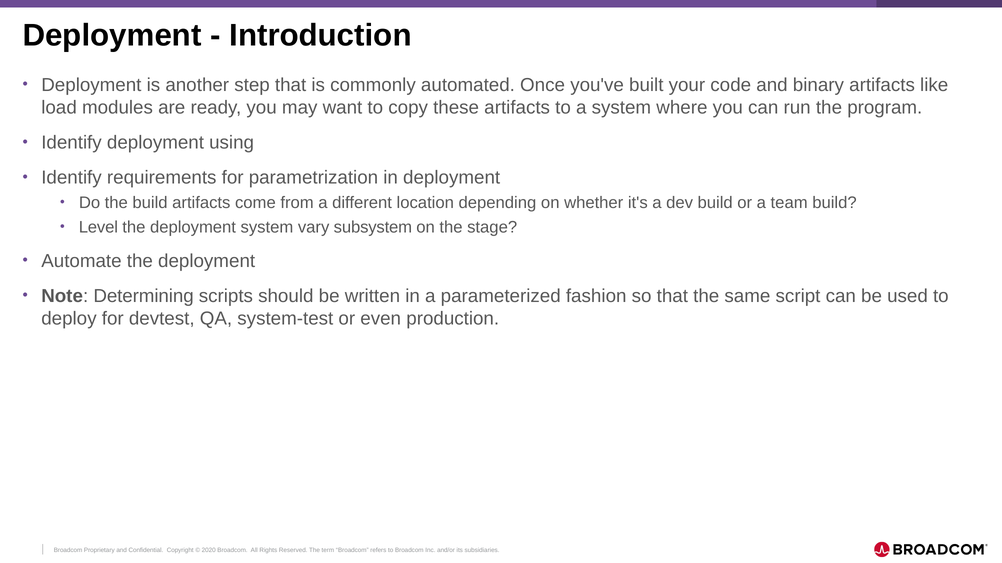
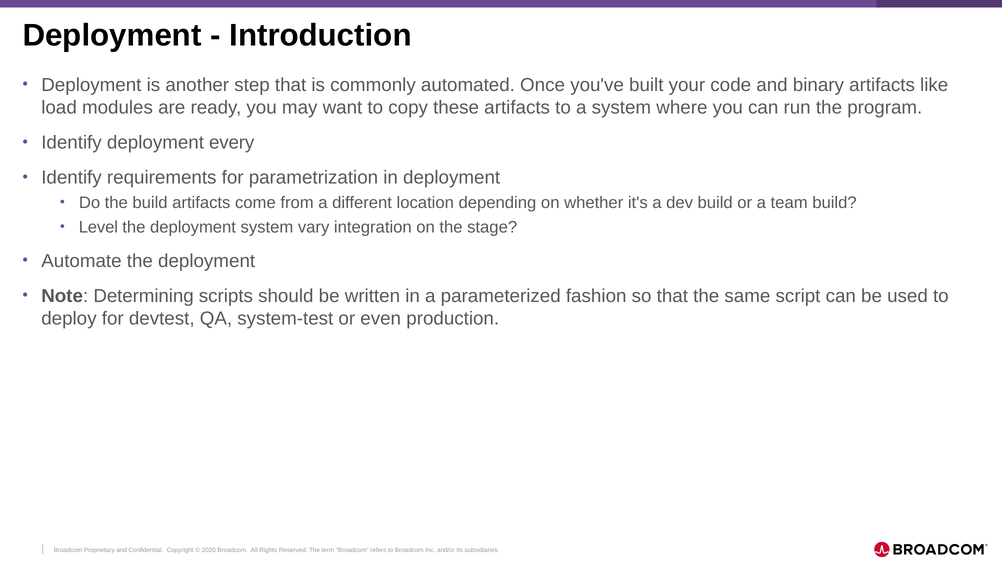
using: using -> every
subsystem: subsystem -> integration
